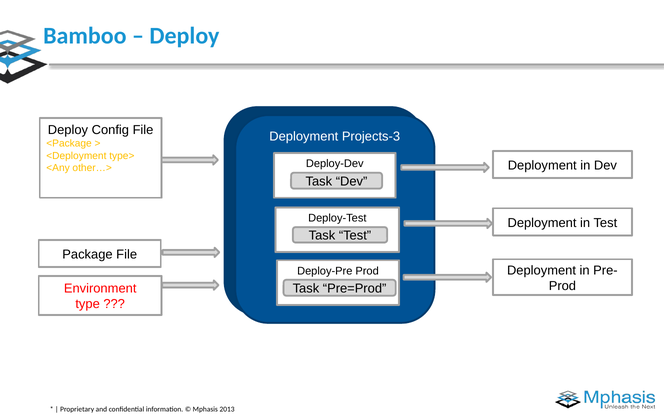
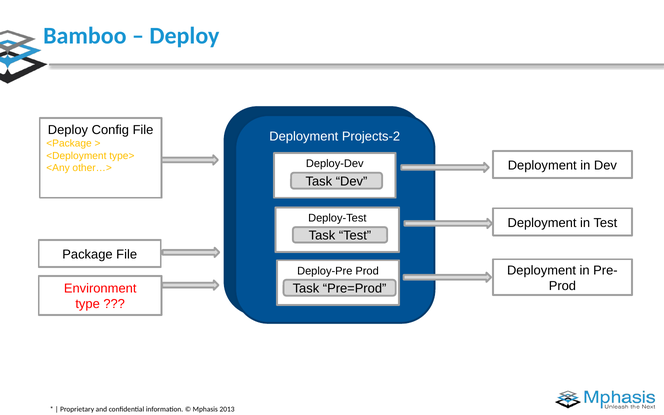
Projects-3: Projects-3 -> Projects-2
